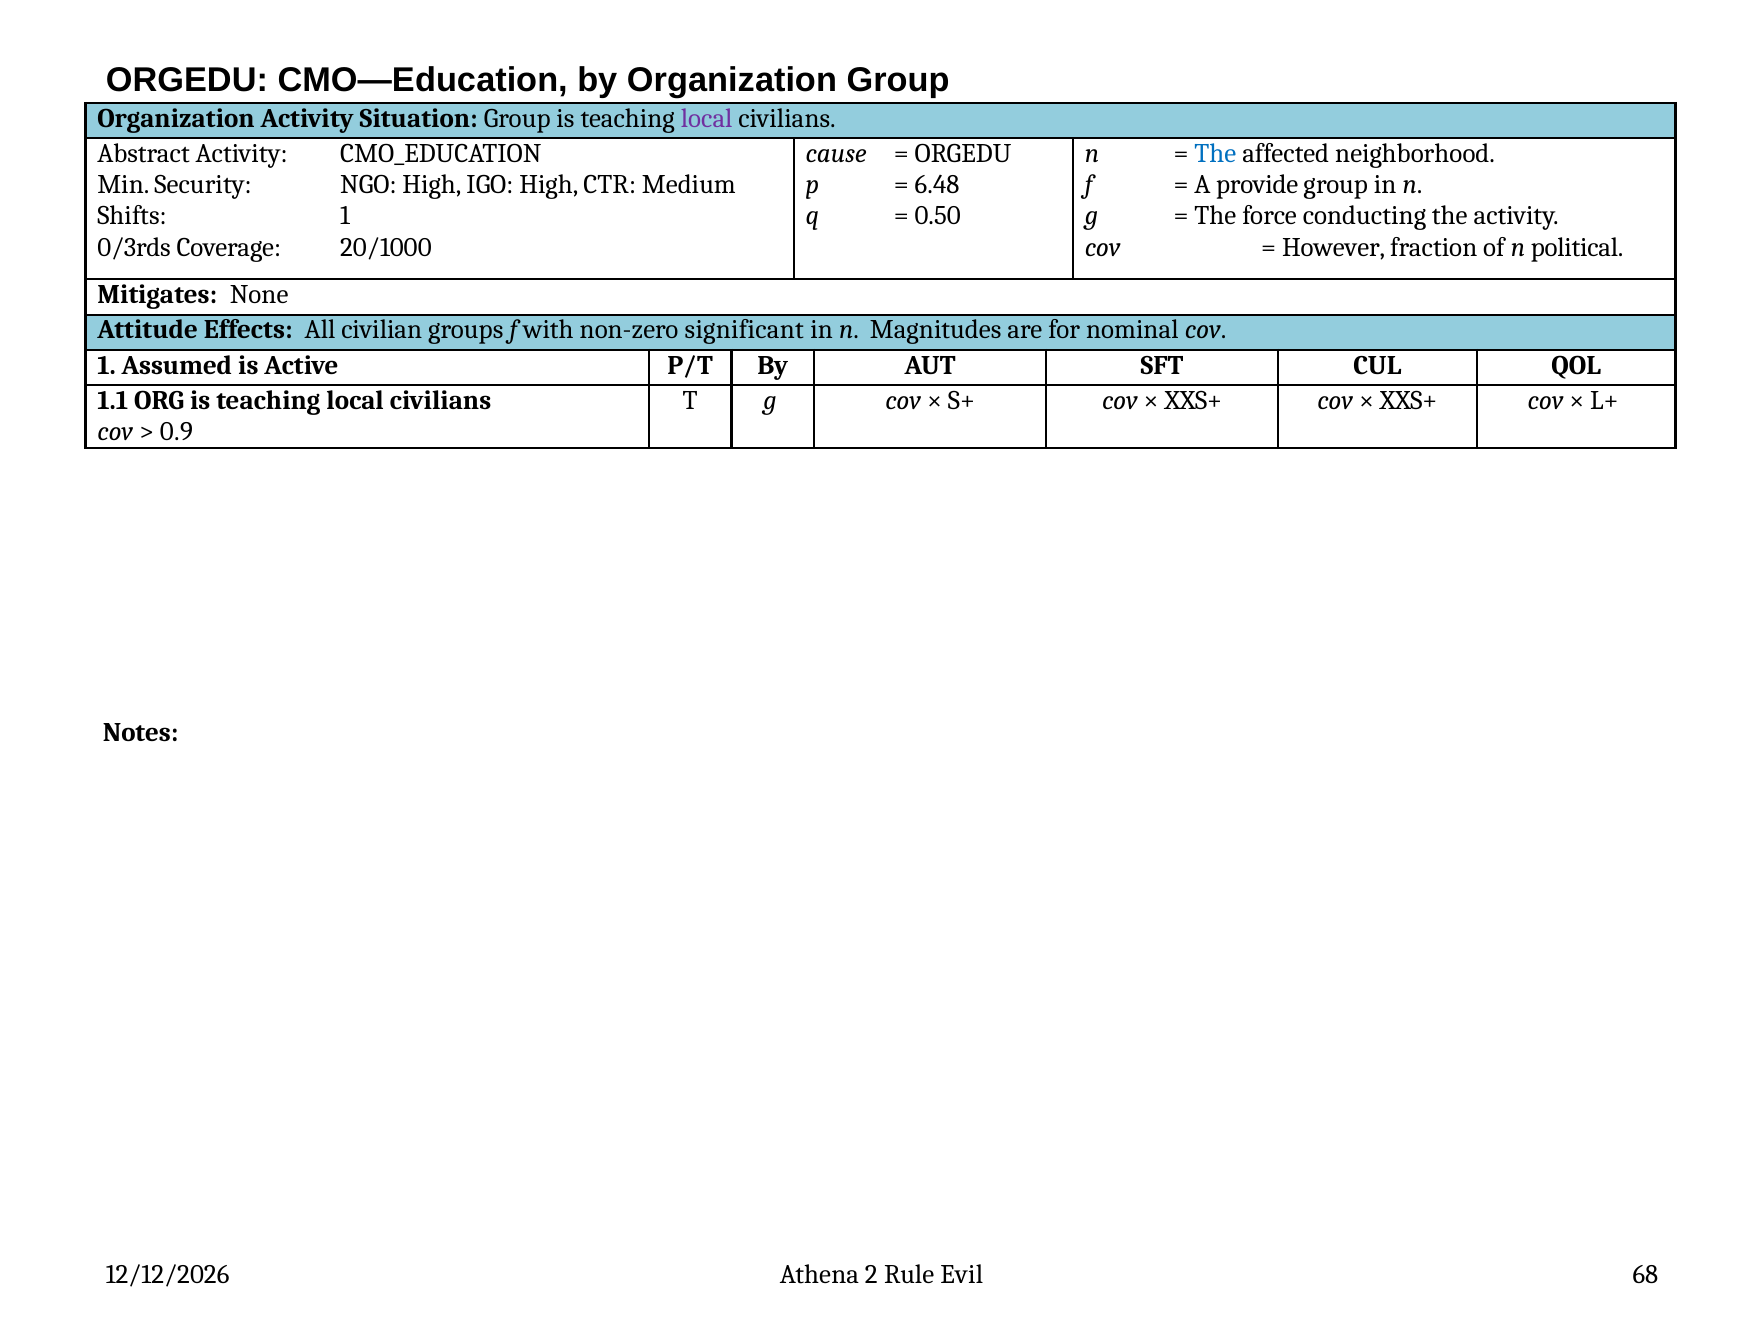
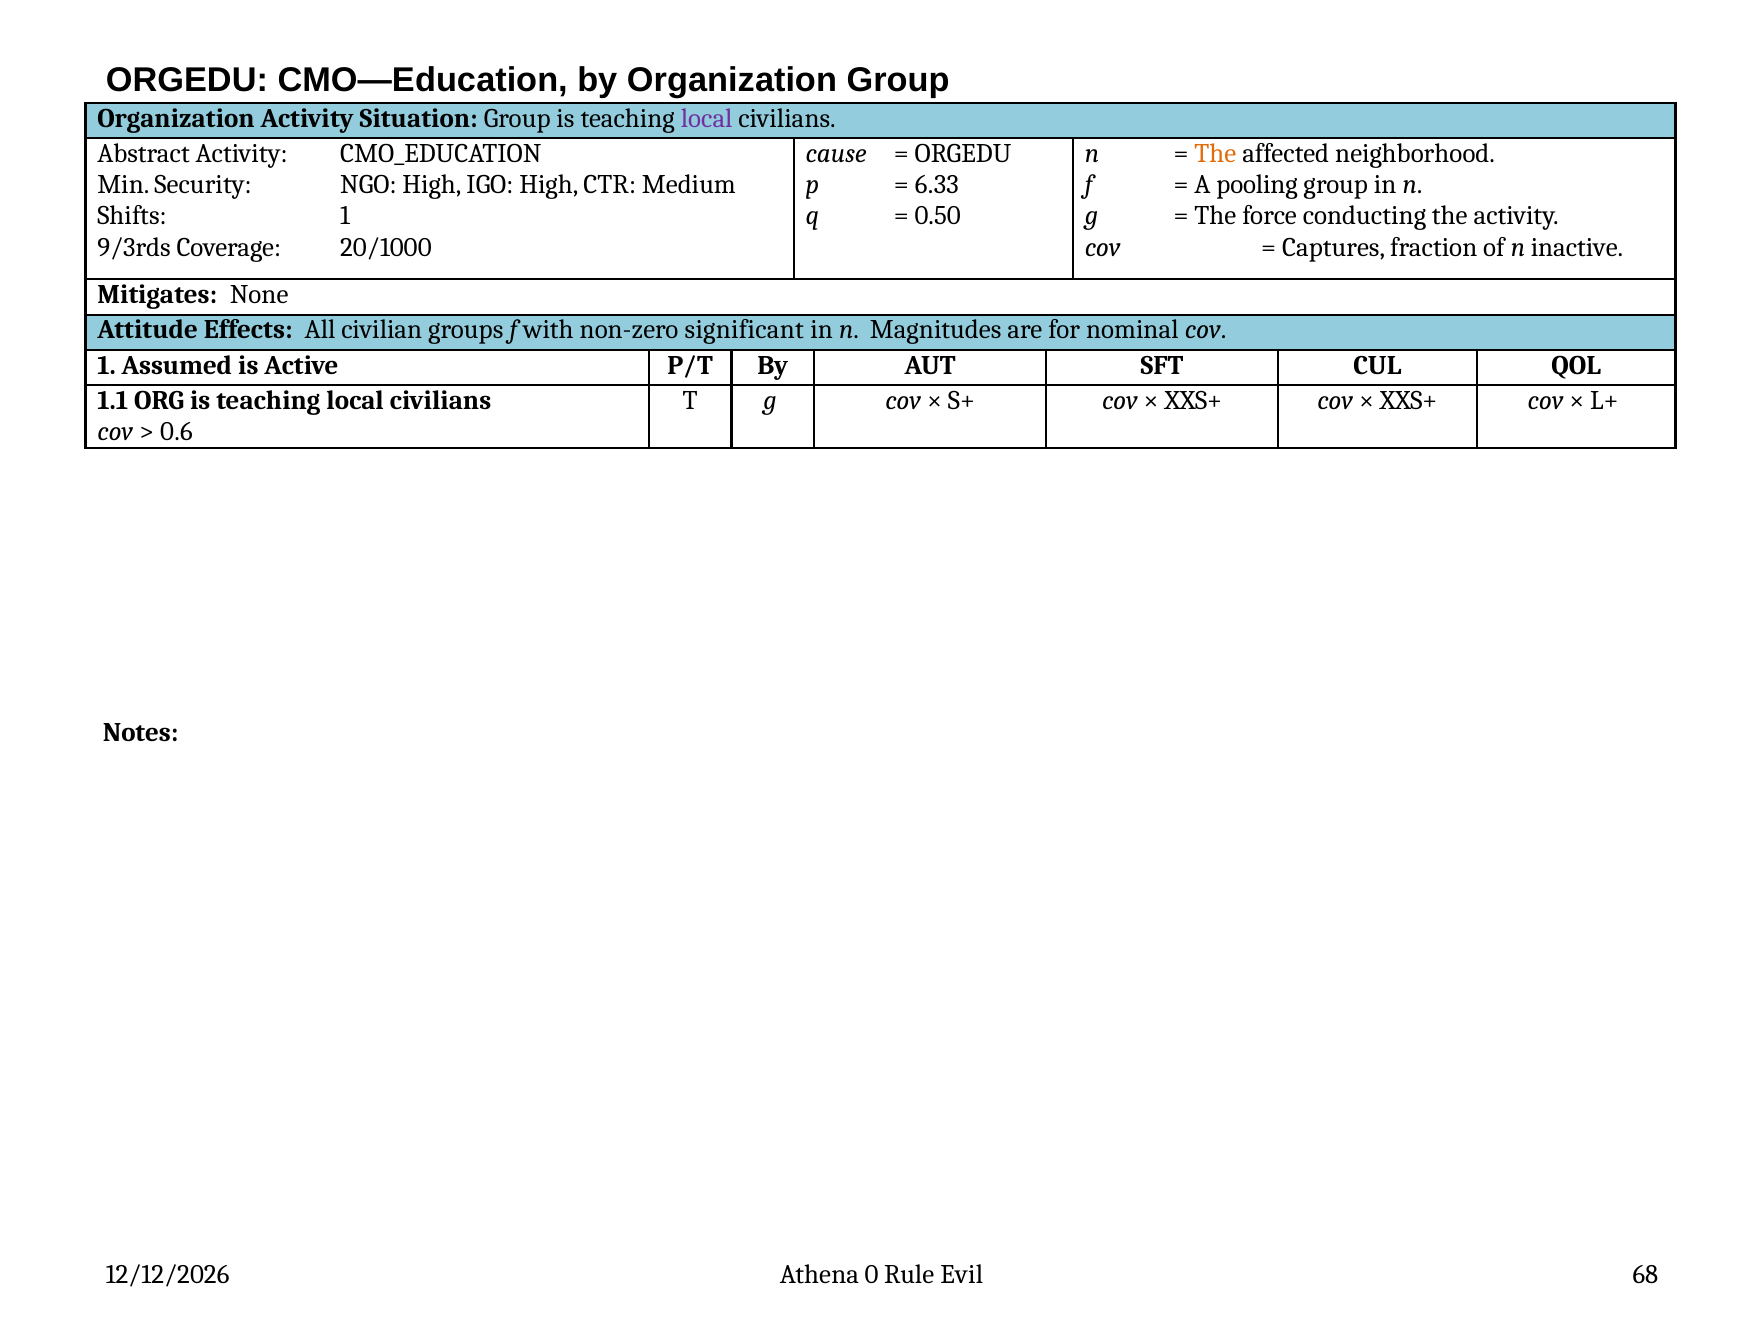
The at (1215, 154) colour: blue -> orange
6.48: 6.48 -> 6.33
provide: provide -> pooling
0/3rds: 0/3rds -> 9/3rds
However: However -> Captures
political: political -> inactive
0.9: 0.9 -> 0.6
2: 2 -> 0
